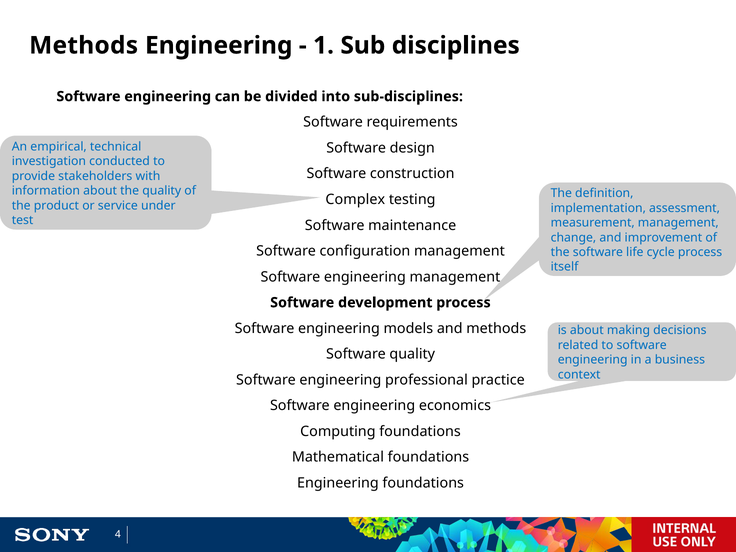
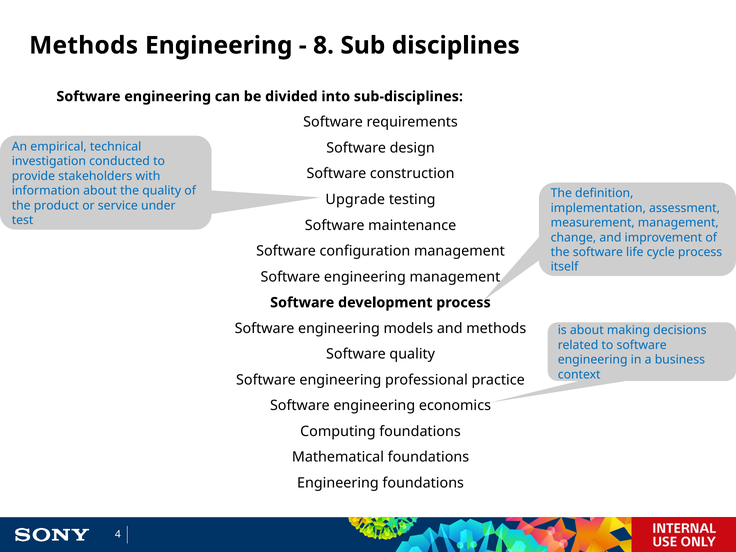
1: 1 -> 8
Complex: Complex -> Upgrade
